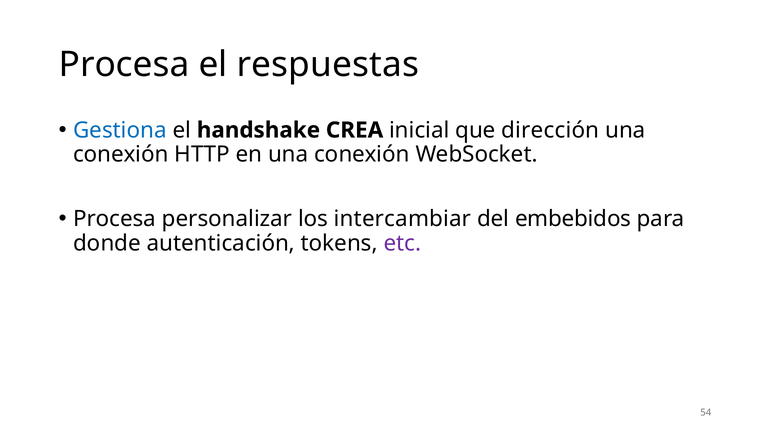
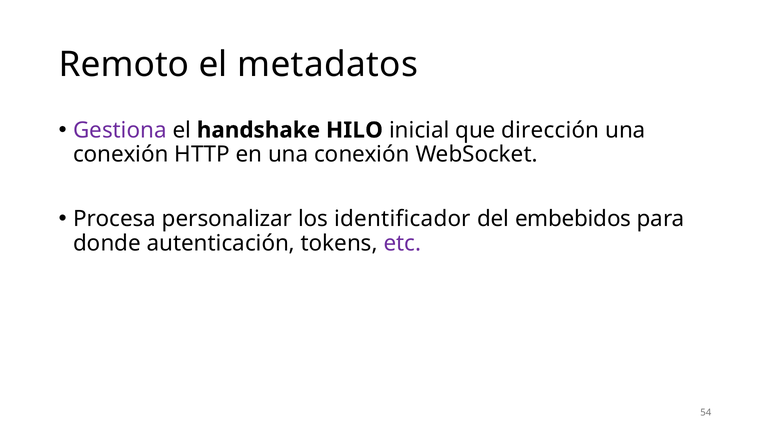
Procesa at (124, 65): Procesa -> Remoto
respuestas: respuestas -> metadatos
Gestiona colour: blue -> purple
CREA: CREA -> HILO
intercambiar: intercambiar -> identificador
